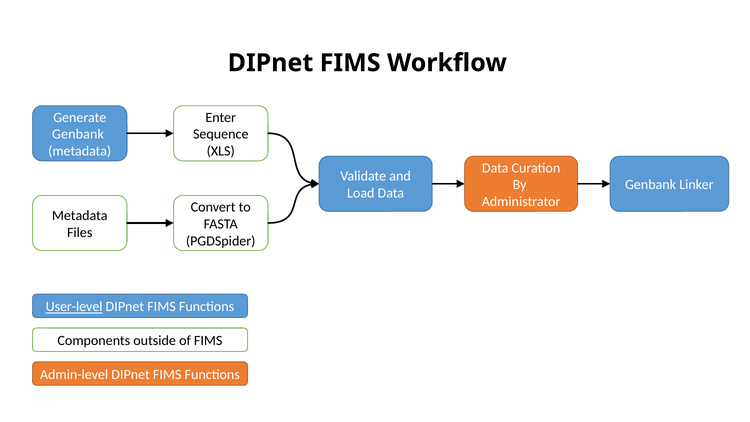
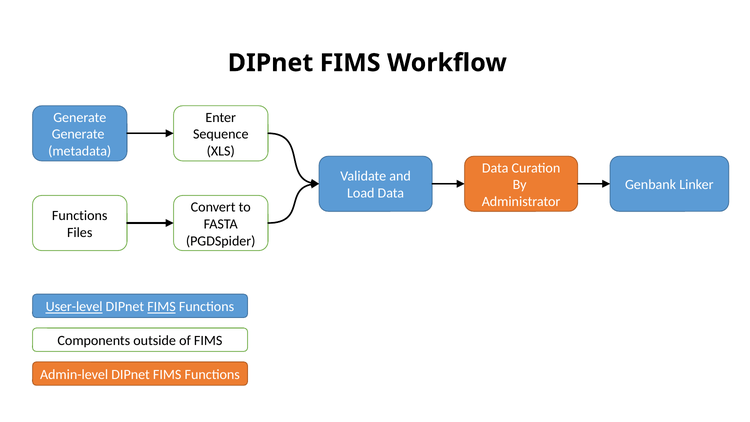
Genbank at (78, 134): Genbank -> Generate
Metadata at (80, 215): Metadata -> Functions
FIMS at (162, 307) underline: none -> present
